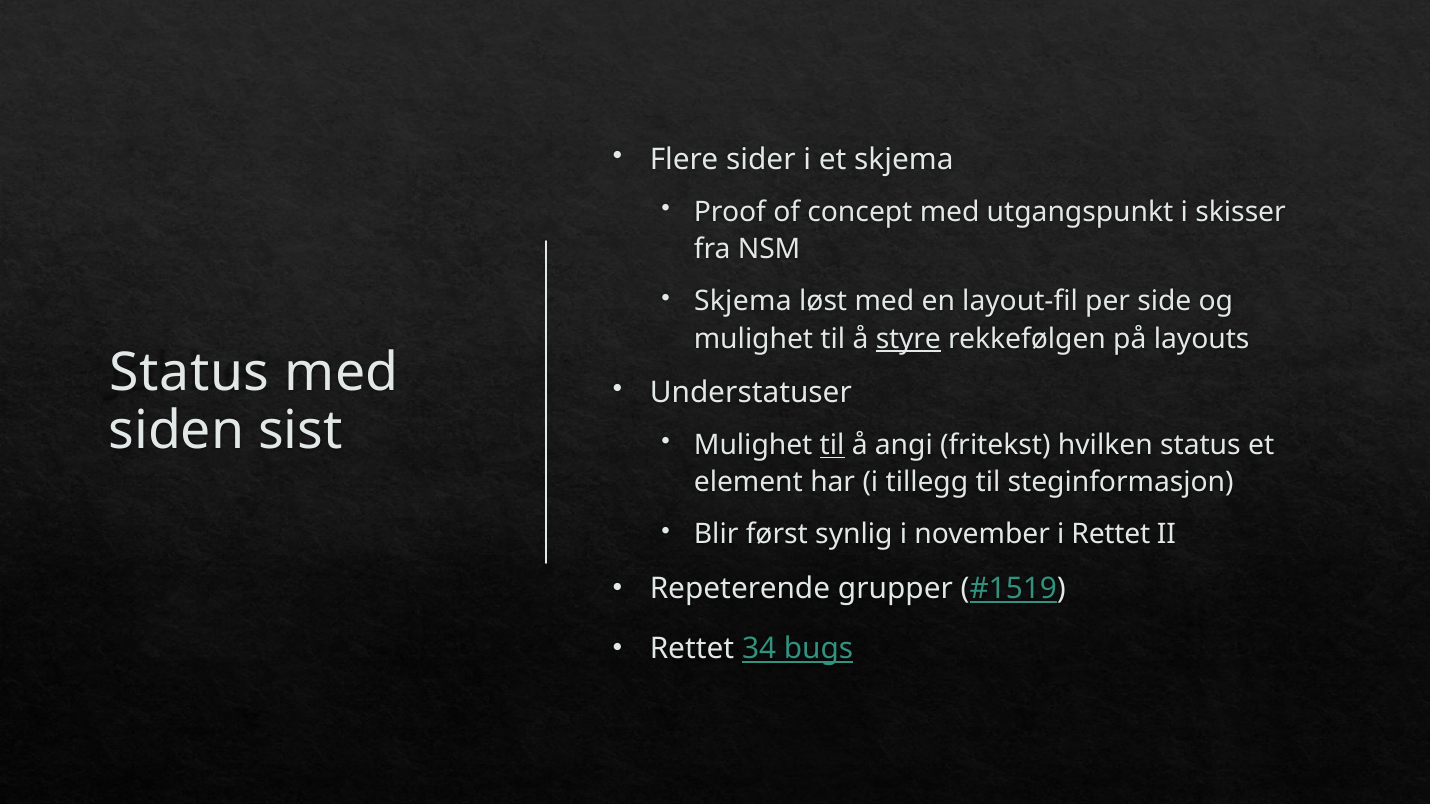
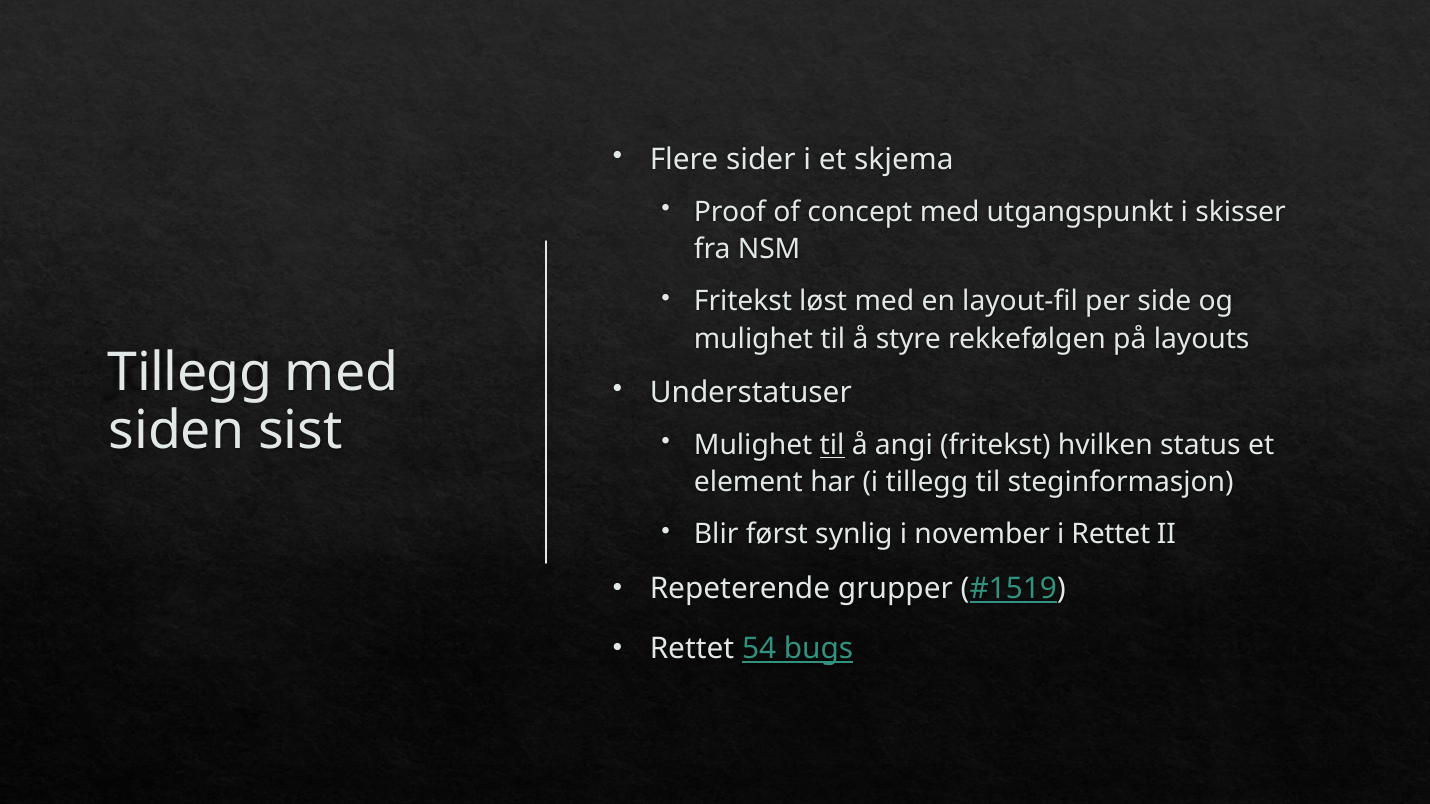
Skjema at (743, 302): Skjema -> Fritekst
styre underline: present -> none
Status at (190, 373): Status -> Tillegg
34: 34 -> 54
